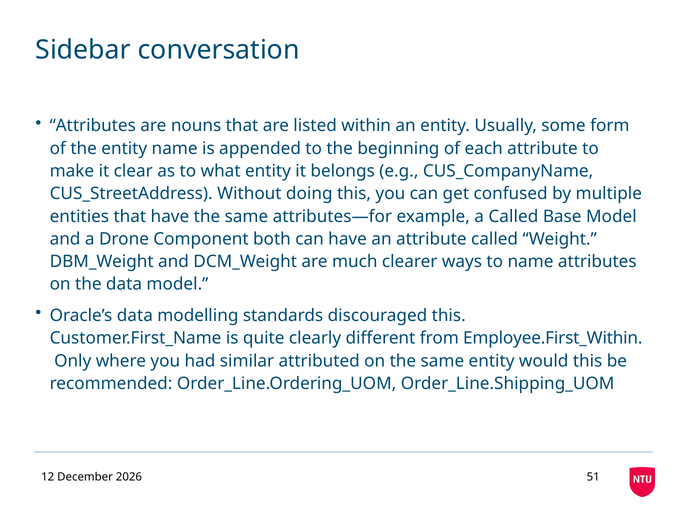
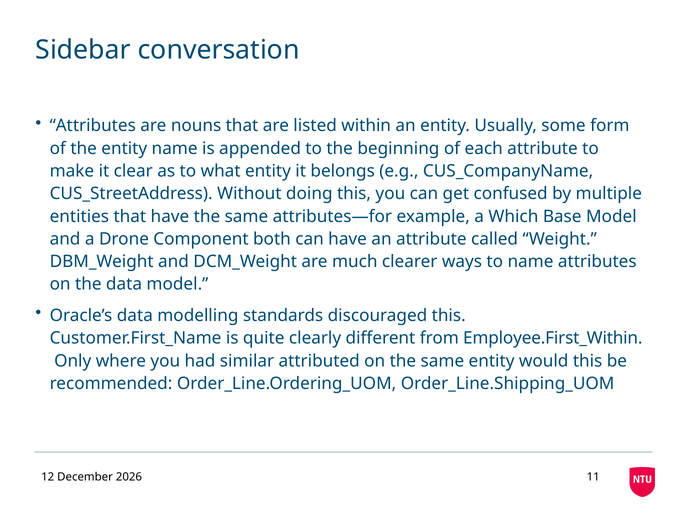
a Called: Called -> Which
51: 51 -> 11
